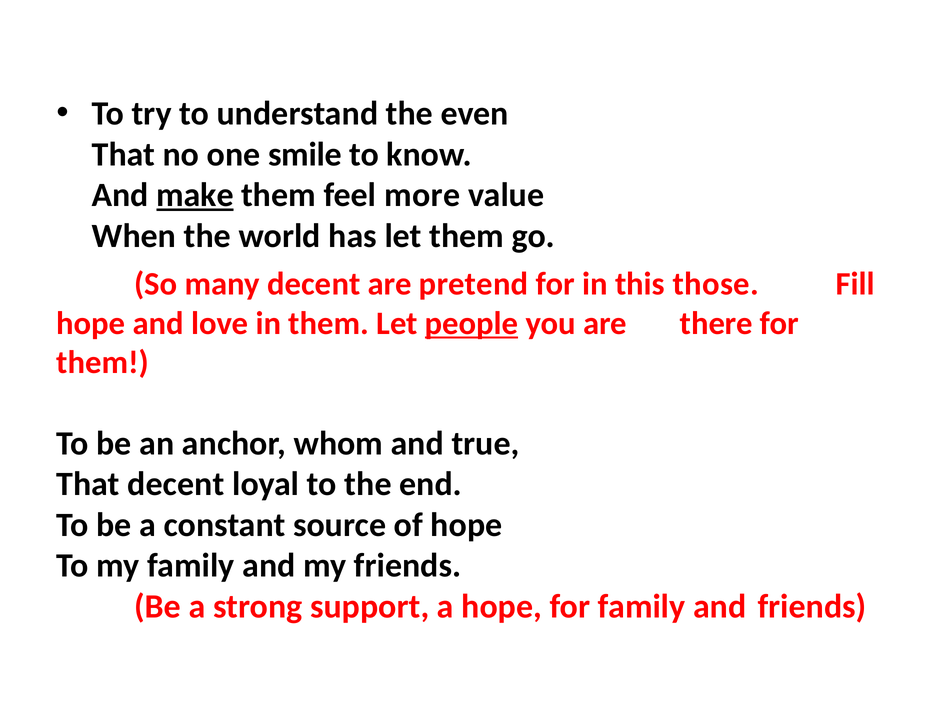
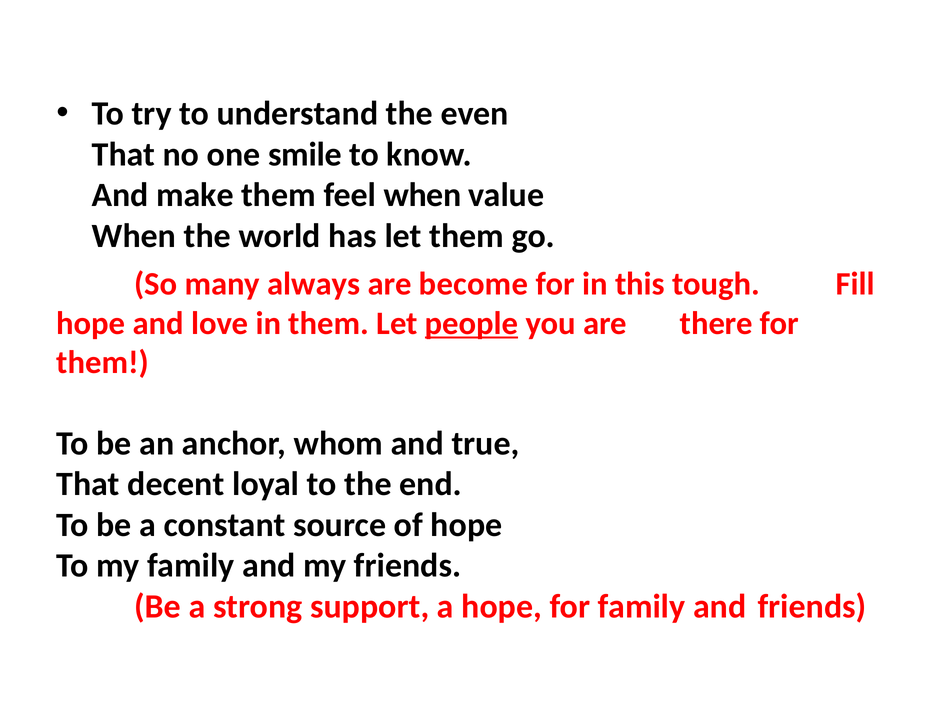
make underline: present -> none
feel more: more -> when
many decent: decent -> always
pretend: pretend -> become
those: those -> tough
